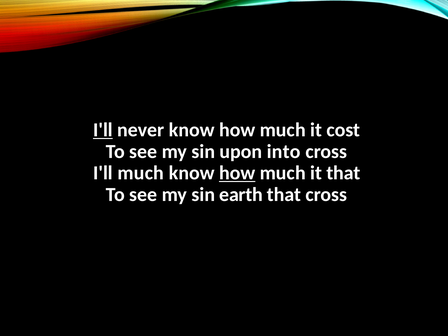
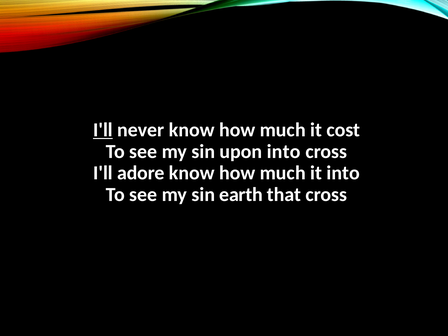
I'll much: much -> adore
how at (237, 173) underline: present -> none
it that: that -> into
